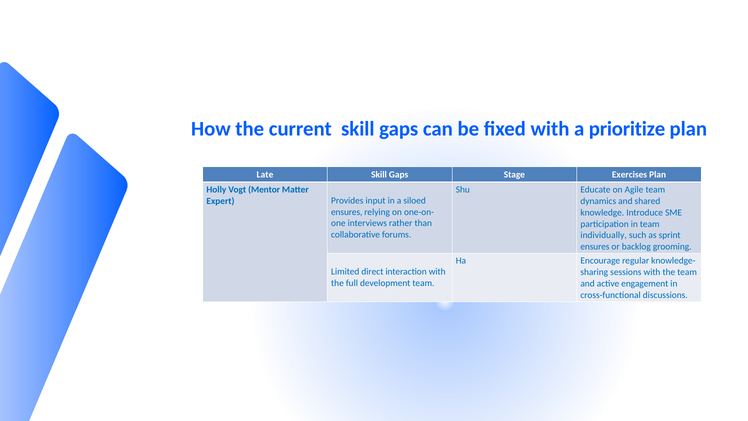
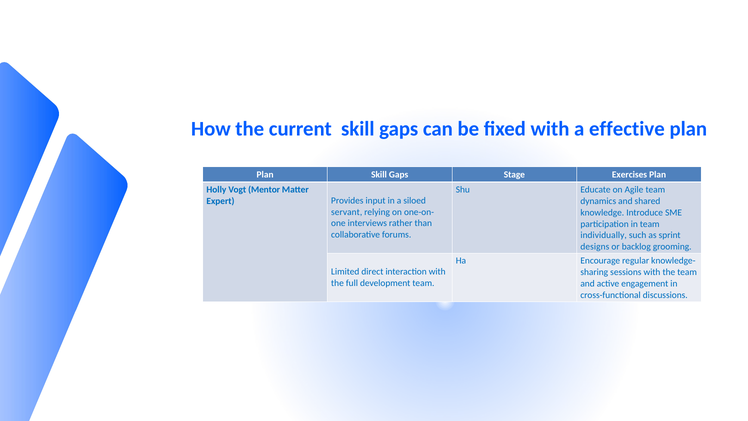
prioritize: prioritize -> effective
Late at (265, 174): Late -> Plan
ensures at (347, 212): ensures -> servant
ensures at (595, 247): ensures -> designs
